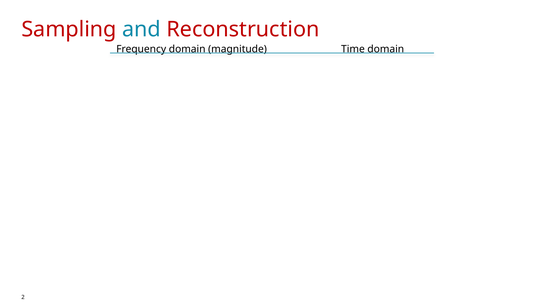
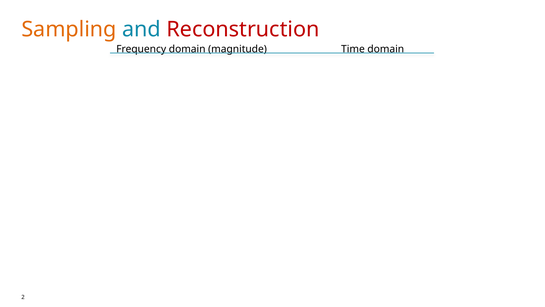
Sampling colour: red -> orange
